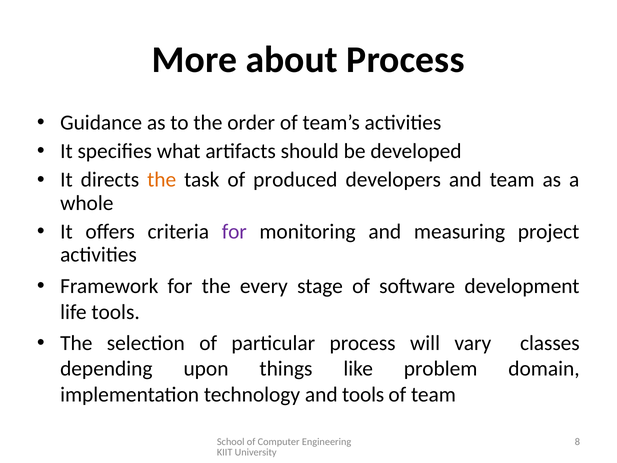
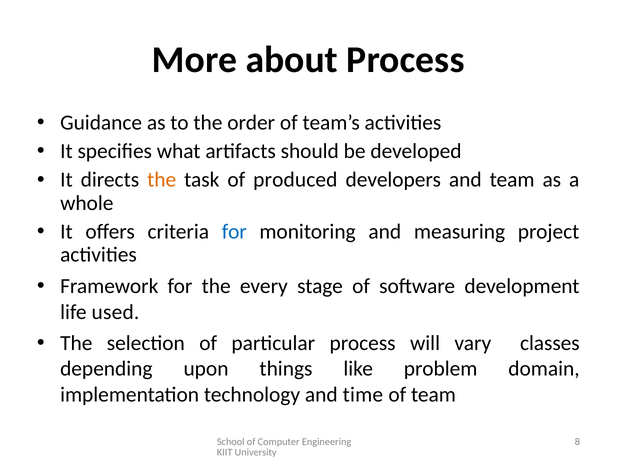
for at (234, 231) colour: purple -> blue
life tools: tools -> used
and tools: tools -> time
